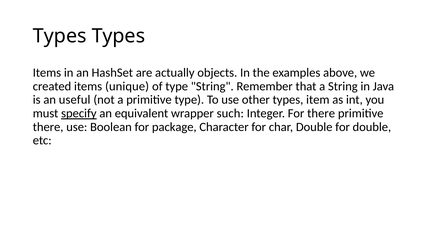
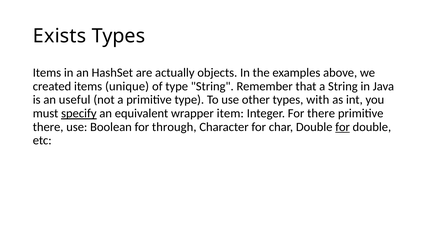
Types at (60, 36): Types -> Exists
item: item -> with
such: such -> item
package: package -> through
for at (343, 127) underline: none -> present
